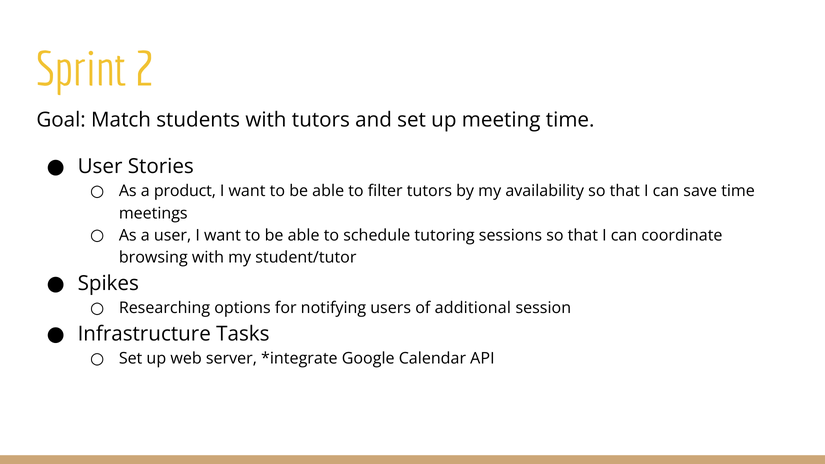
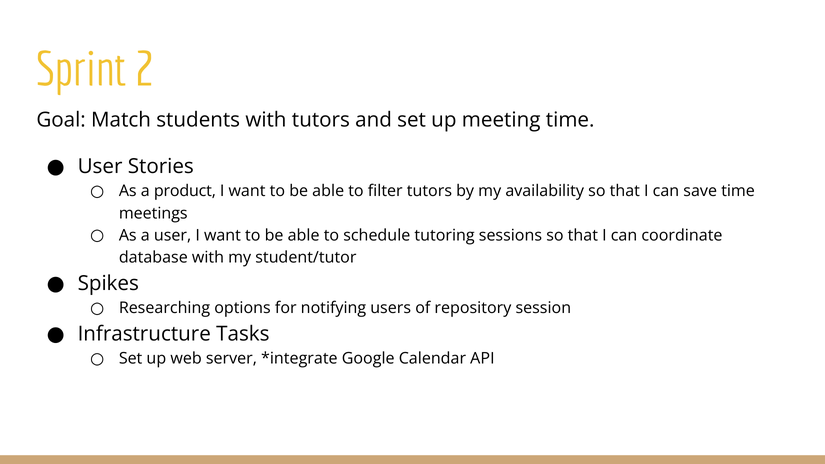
browsing: browsing -> database
additional: additional -> repository
